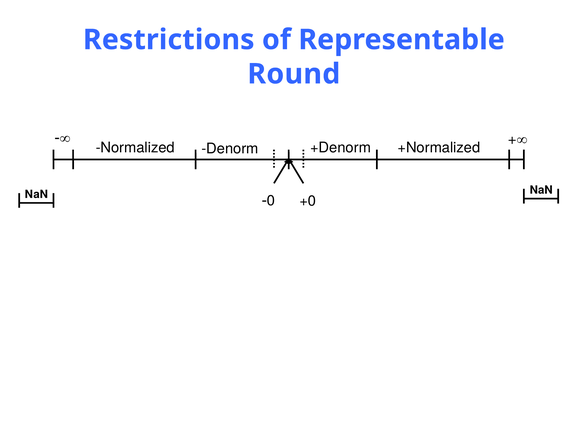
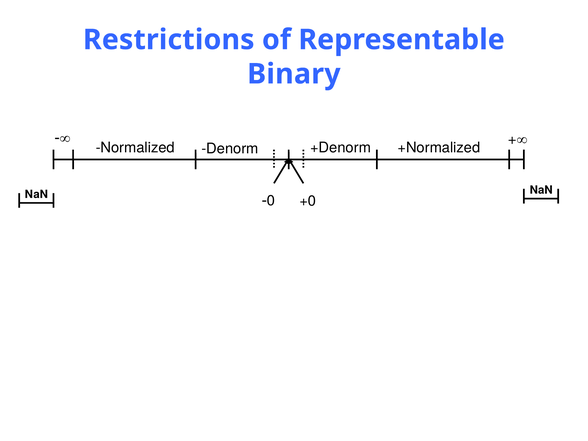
Round: Round -> Binary
